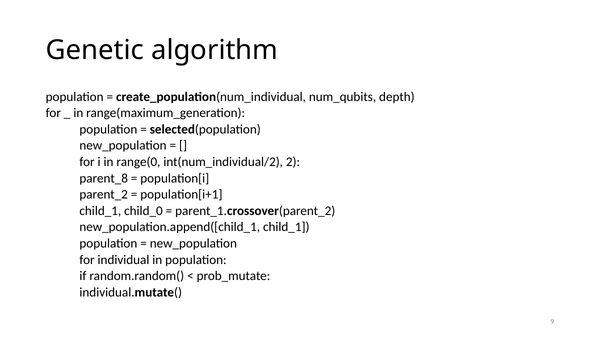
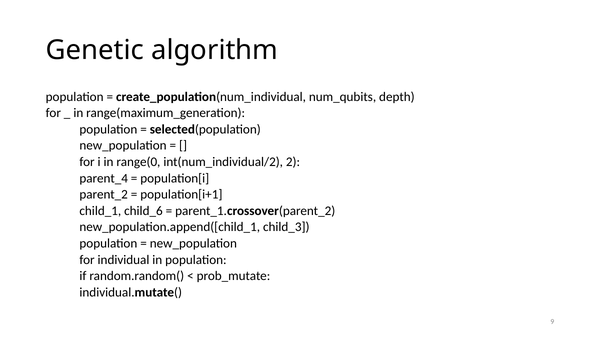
parent_8: parent_8 -> parent_4
child_0: child_0 -> child_6
new_population.append([child_1 child_1: child_1 -> child_3
